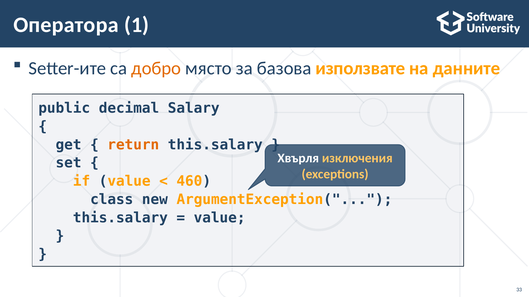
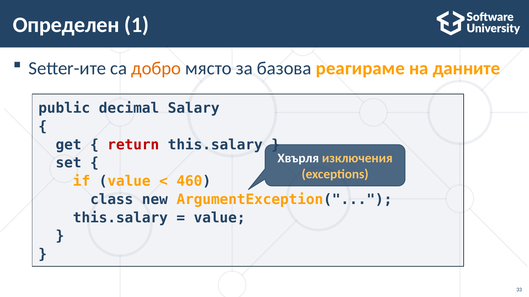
Оператора: Оператора -> Определен
използвате: използвате -> реагираме
return colour: orange -> red
